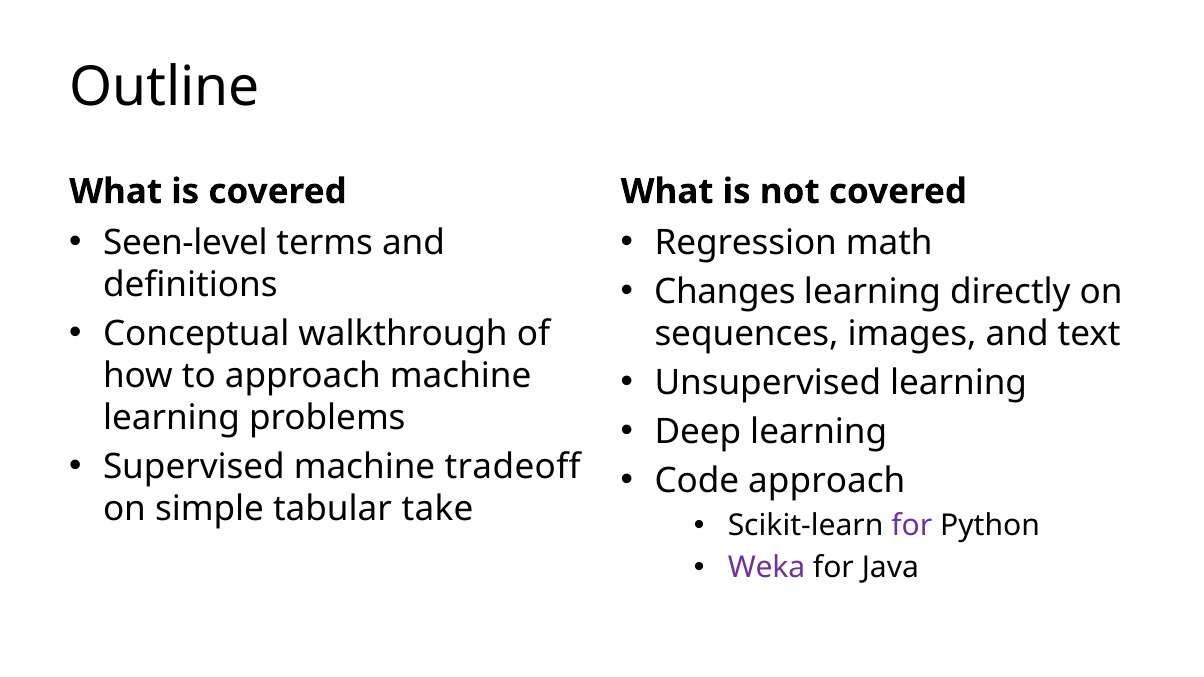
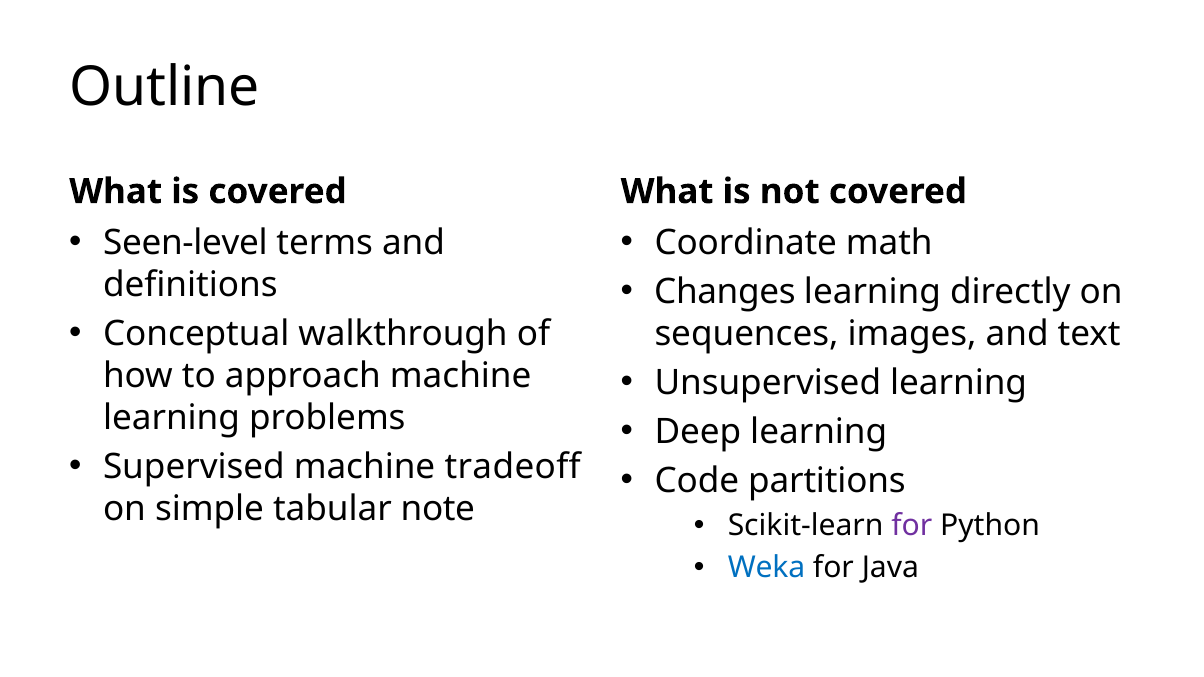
Regression: Regression -> Coordinate
Code approach: approach -> partitions
take: take -> note
Weka colour: purple -> blue
